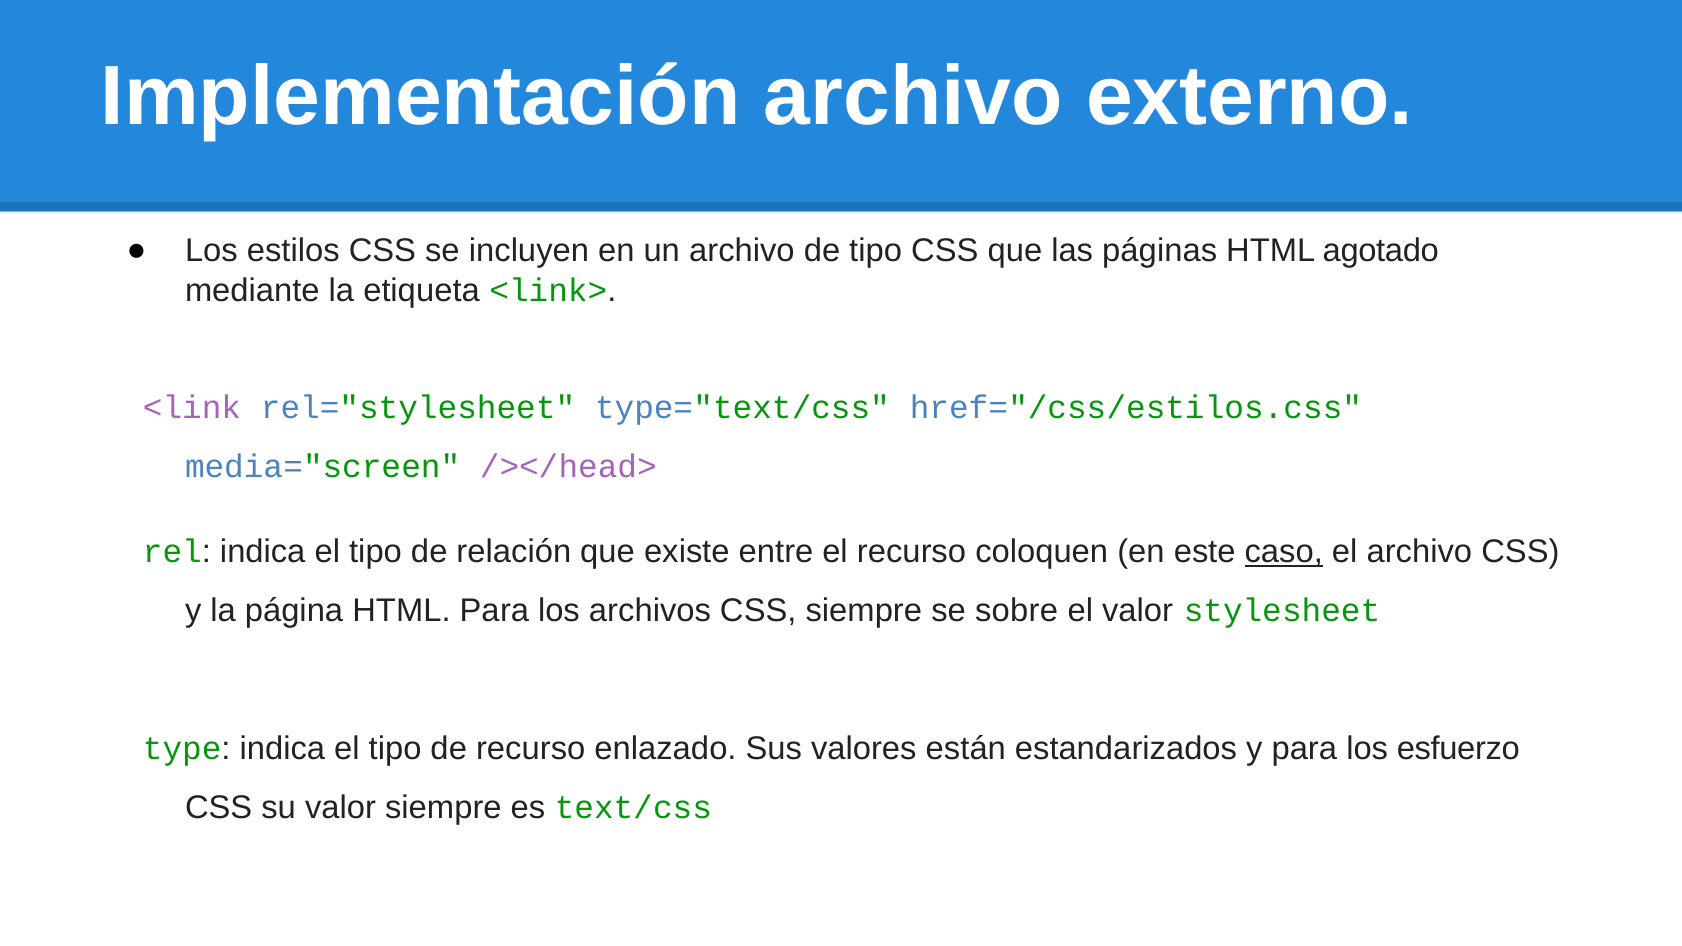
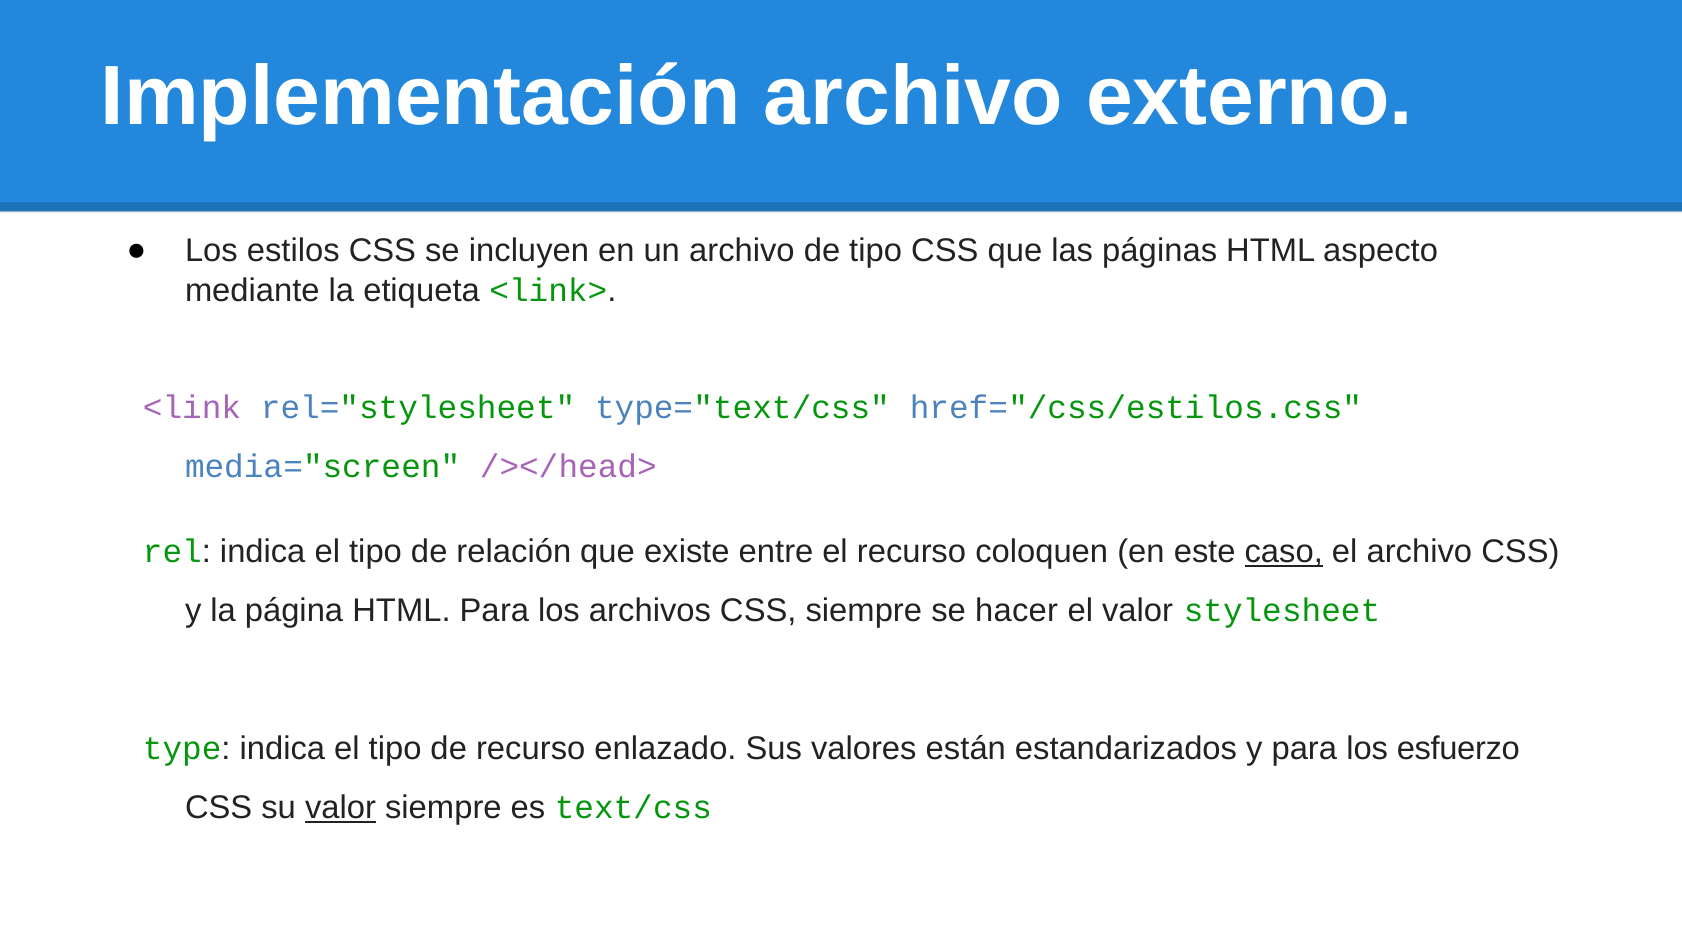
agotado: agotado -> aspecto
sobre: sobre -> hacer
valor at (341, 808) underline: none -> present
